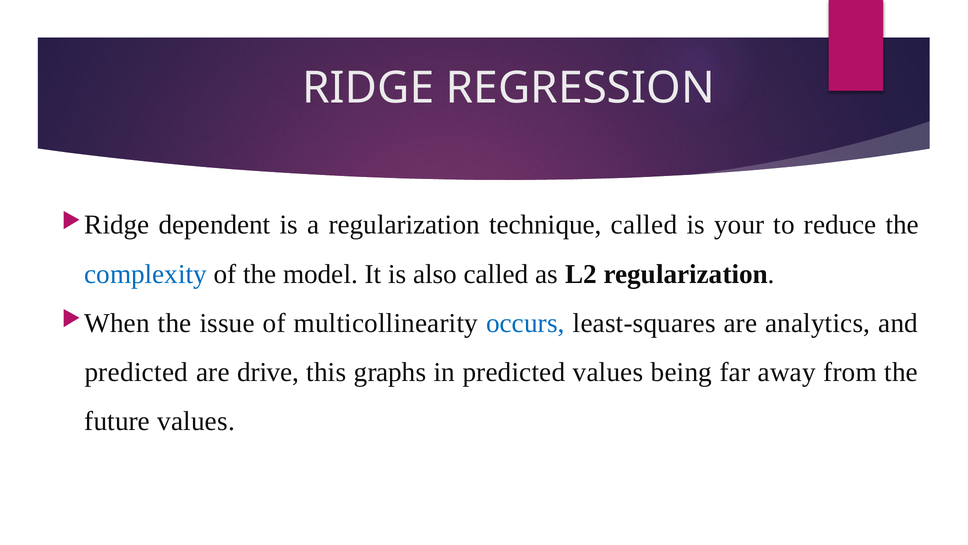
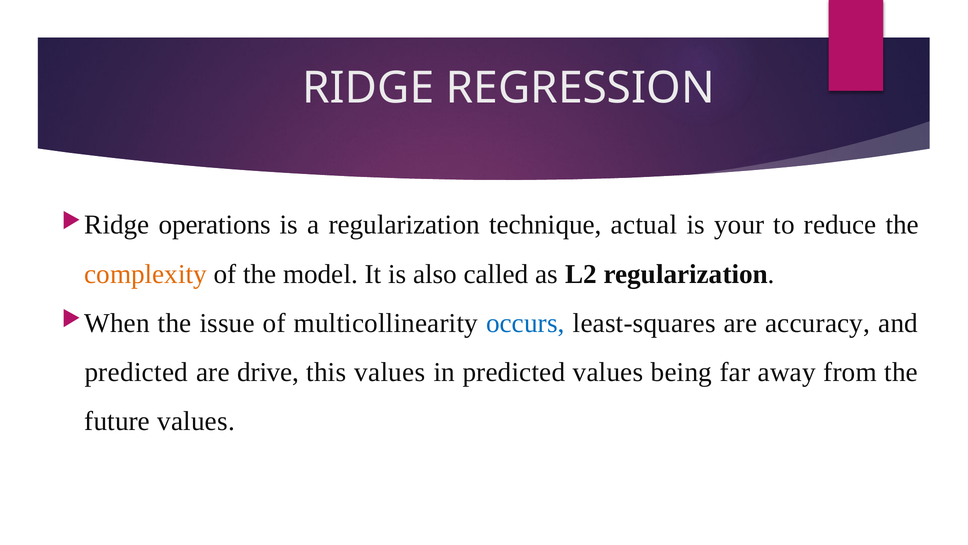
dependent: dependent -> operations
technique called: called -> actual
complexity colour: blue -> orange
analytics: analytics -> accuracy
this graphs: graphs -> values
